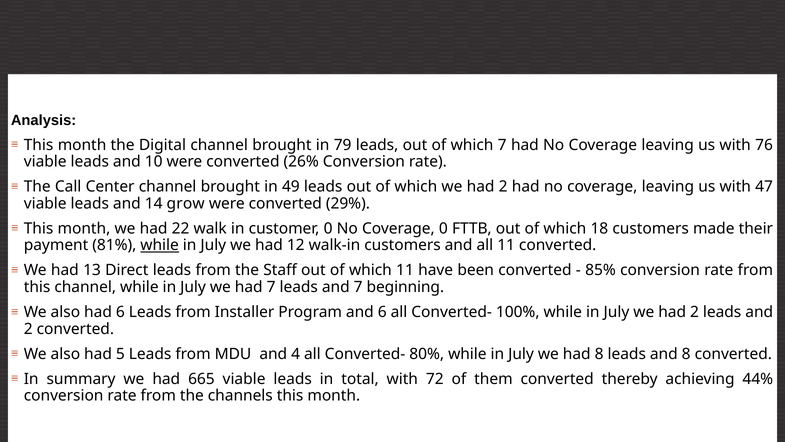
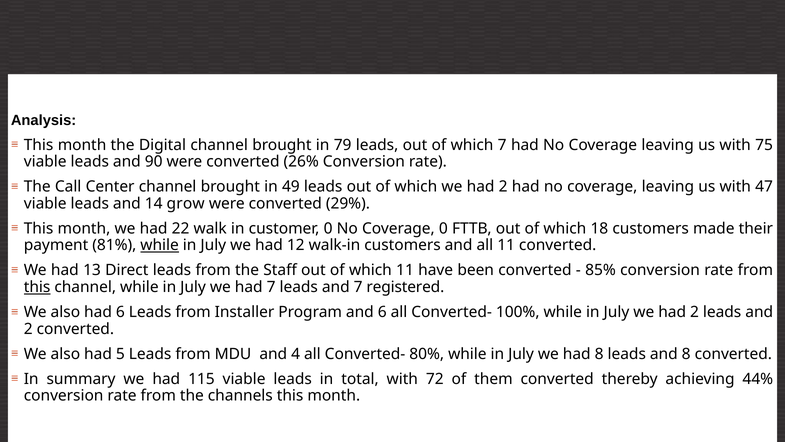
76: 76 -> 75
10: 10 -> 90
this at (37, 287) underline: none -> present
beginning: beginning -> registered
665: 665 -> 115
